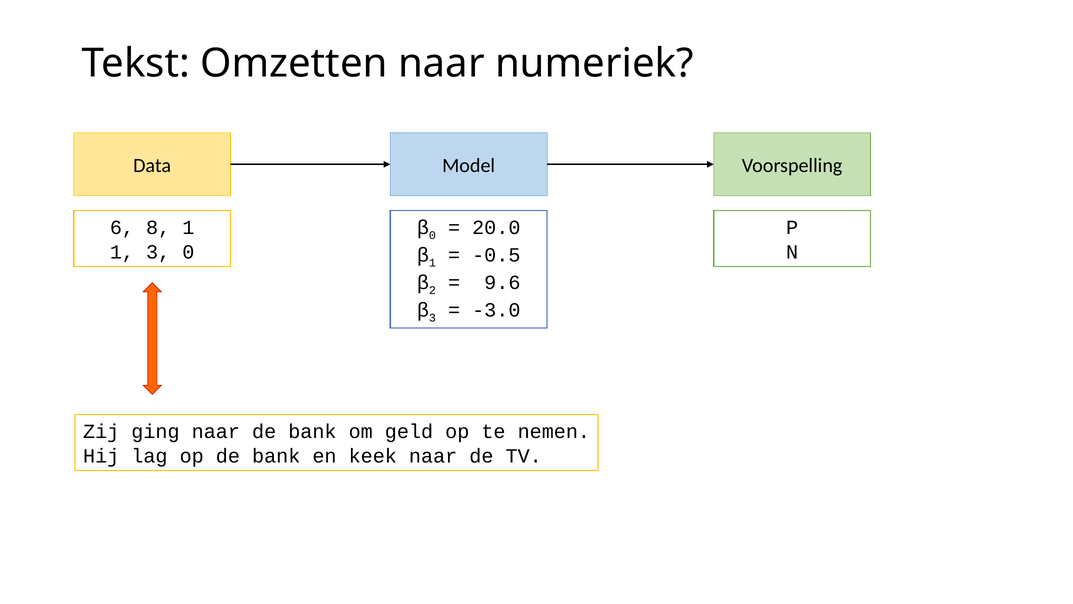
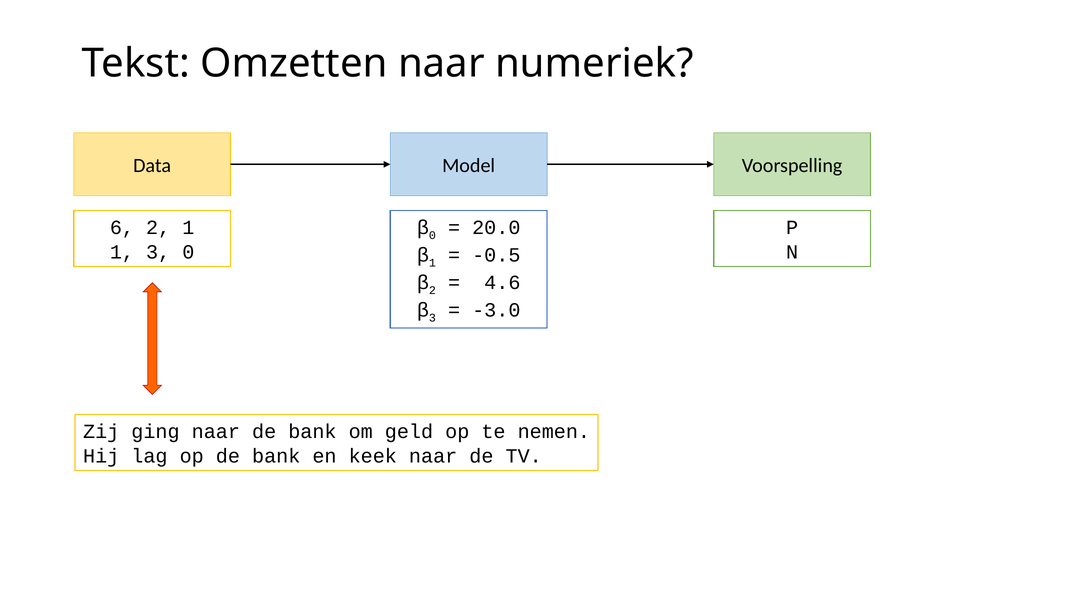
6 8: 8 -> 2
9.6: 9.6 -> 4.6
